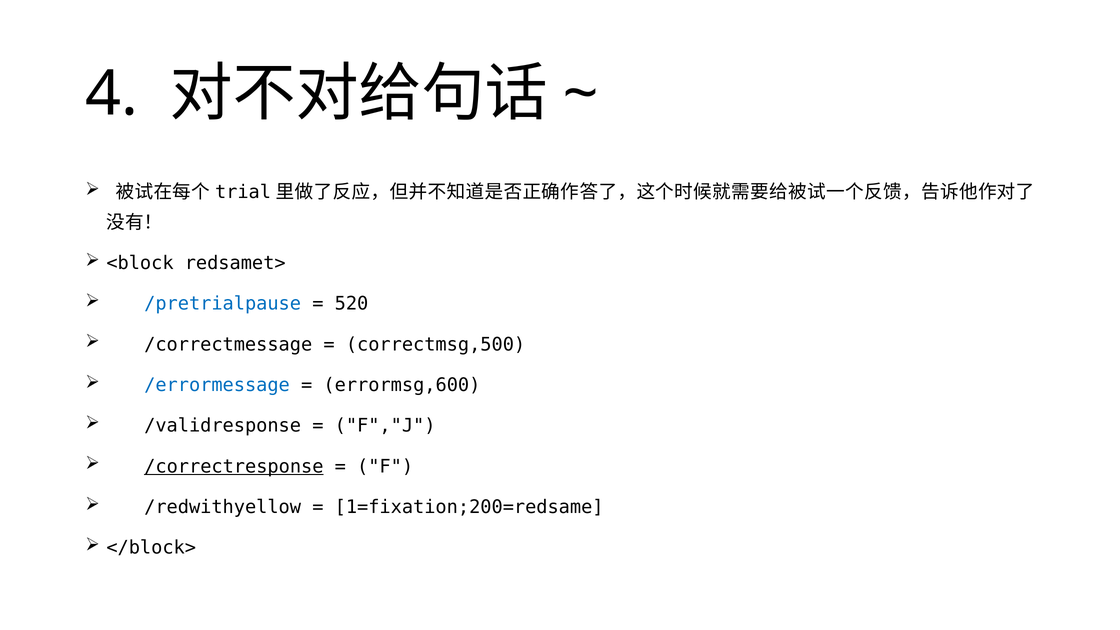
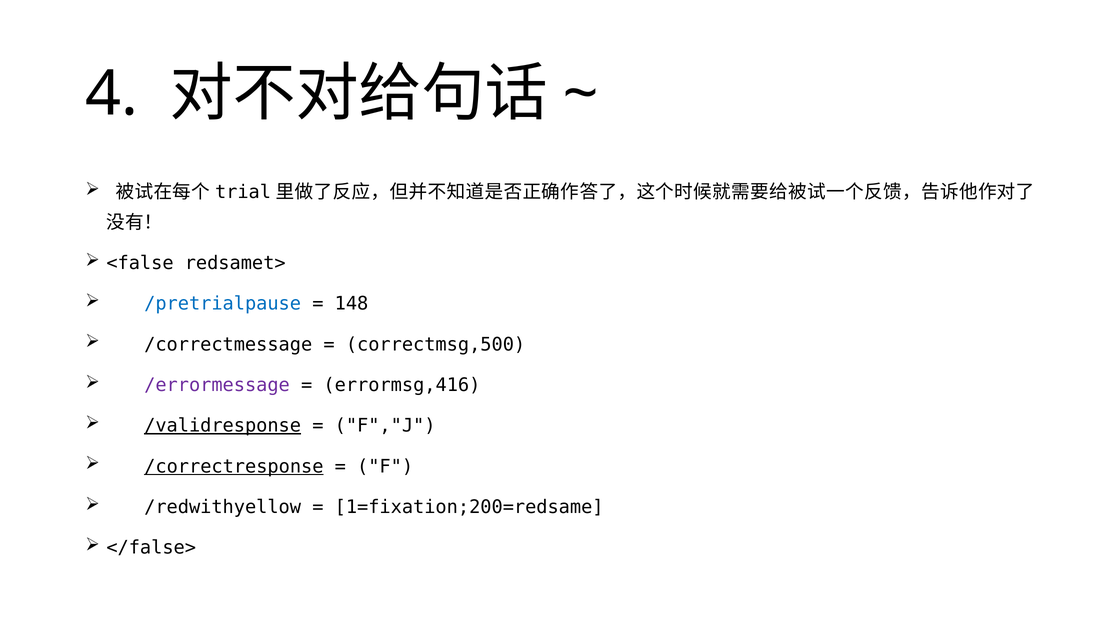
<block: <block -> <false
520: 520 -> 148
/errormessage colour: blue -> purple
errormsg,600: errormsg,600 -> errormsg,416
/validresponse underline: none -> present
</block>: </block> -> </false>
